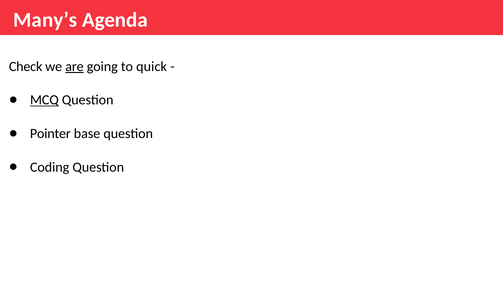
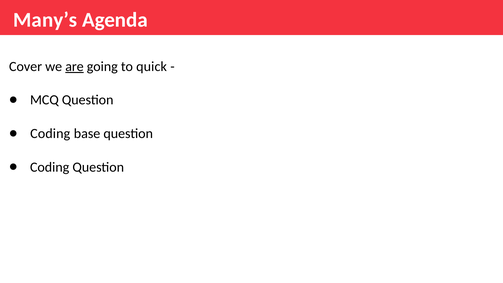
Check: Check -> Cover
MCQ underline: present -> none
Pointer at (50, 134): Pointer -> Coding
